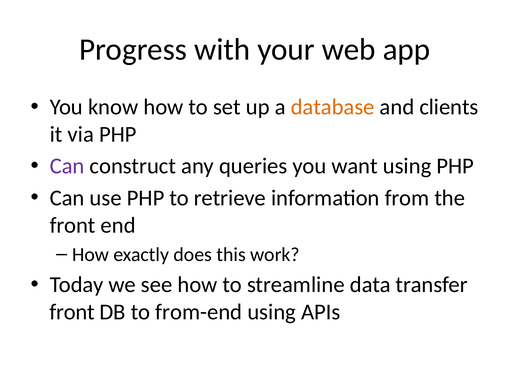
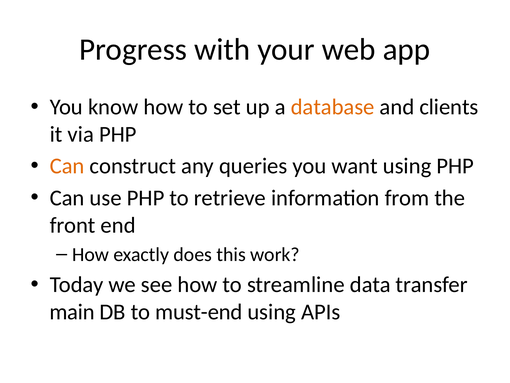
Can at (67, 166) colour: purple -> orange
front at (72, 312): front -> main
from-end: from-end -> must-end
